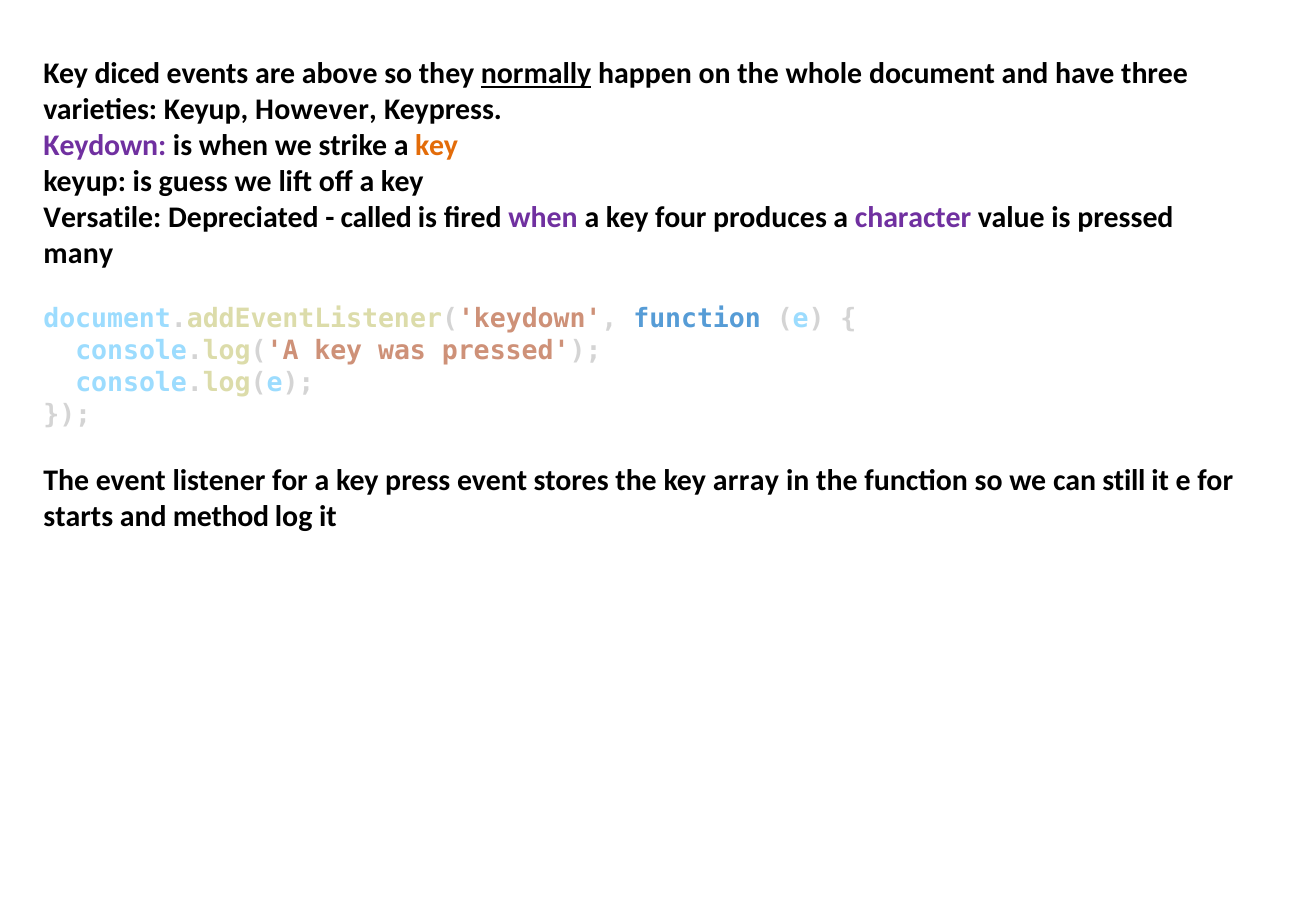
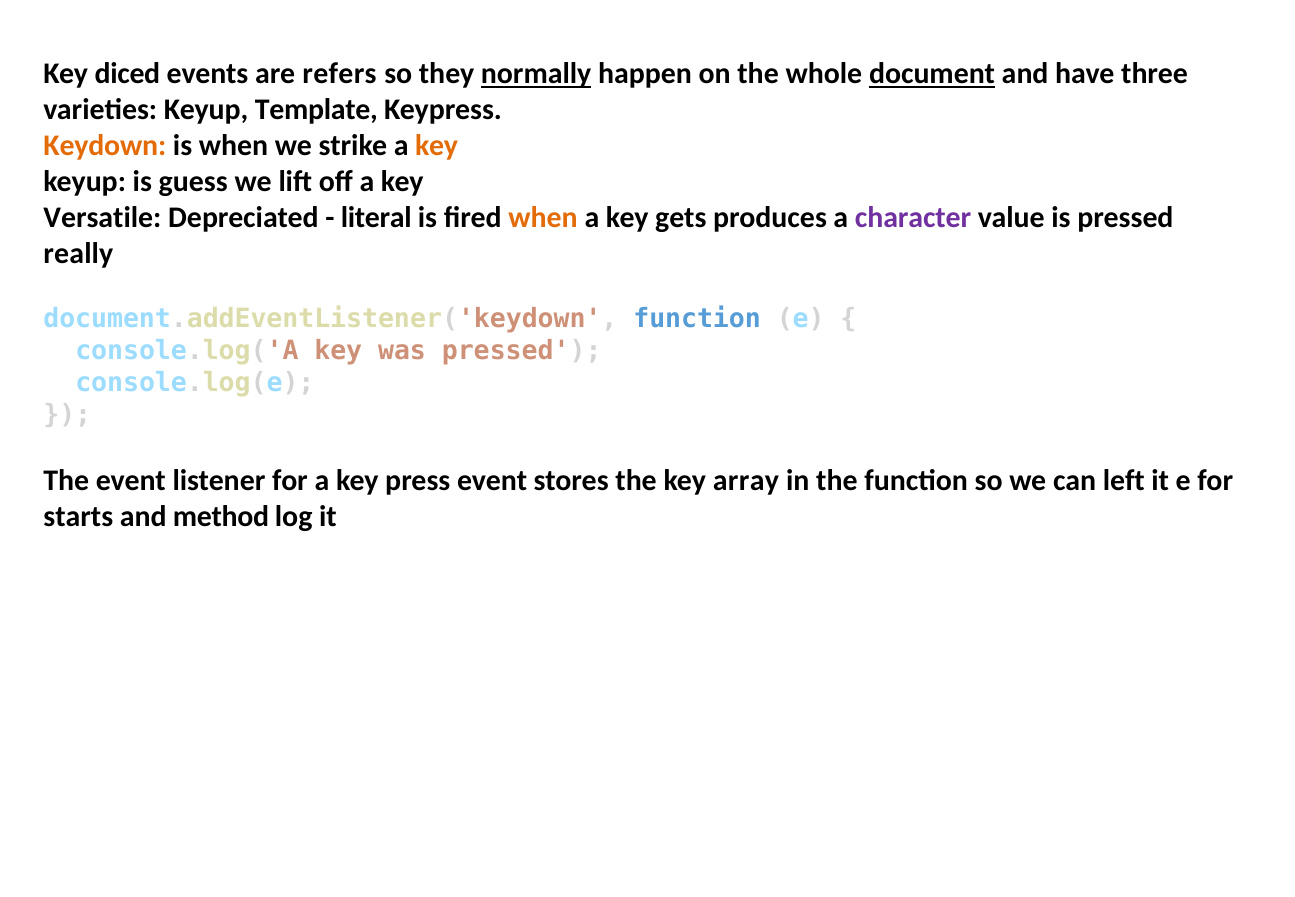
above: above -> refers
document underline: none -> present
However: However -> Template
Keydown colour: purple -> orange
called: called -> literal
when at (543, 217) colour: purple -> orange
four: four -> gets
many: many -> really
still: still -> left
